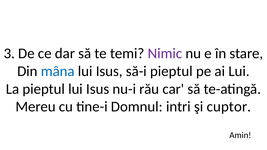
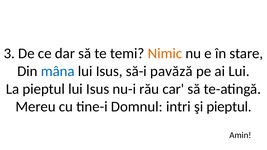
Nimic colour: purple -> orange
să-i pieptul: pieptul -> pavăză
şi cuptor: cuptor -> pieptul
